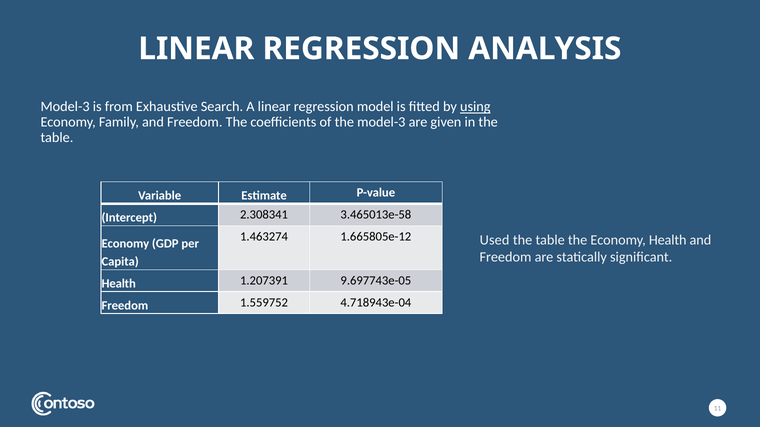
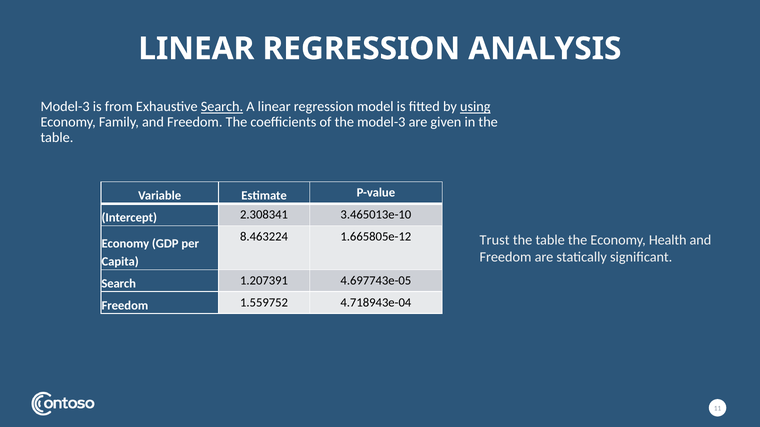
Search at (222, 107) underline: none -> present
3.465013e-58: 3.465013e-58 -> 3.465013e-10
1.463274: 1.463274 -> 8.463224
Used: Used -> Trust
Health at (119, 284): Health -> Search
9.697743e-05: 9.697743e-05 -> 4.697743e-05
